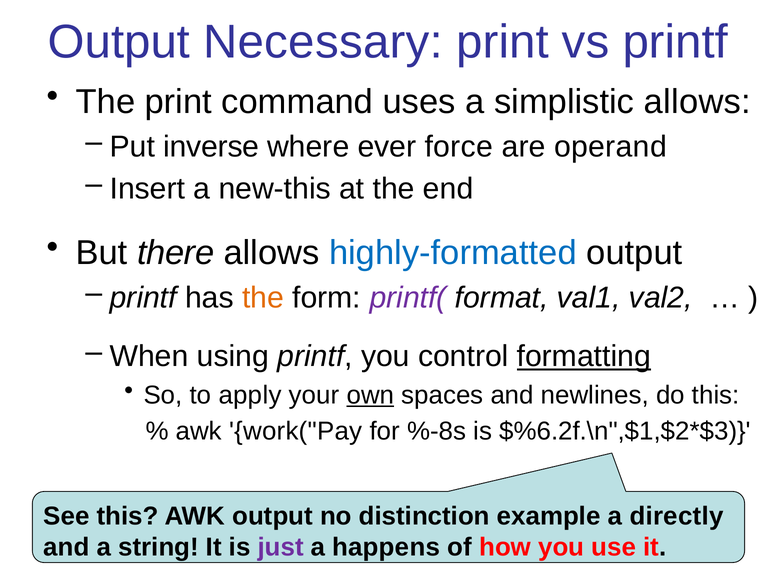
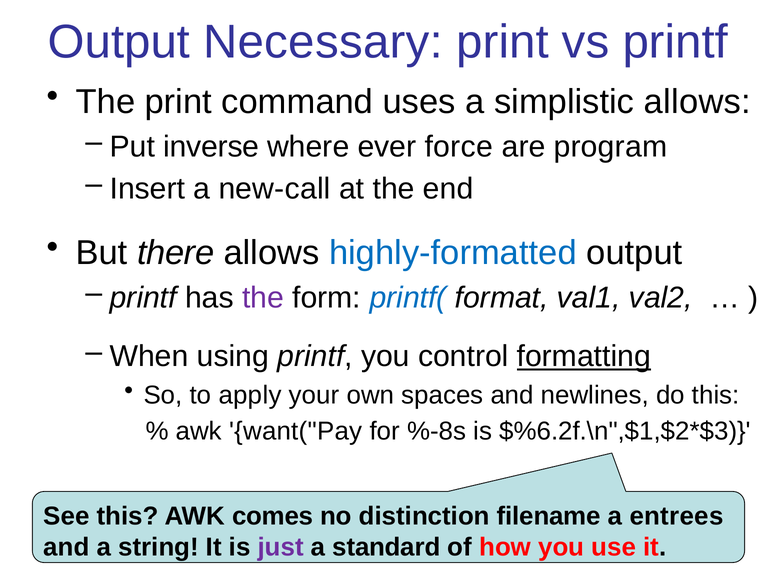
operand: operand -> program
new-this: new-this -> new-call
the at (263, 298) colour: orange -> purple
printf( colour: purple -> blue
own underline: present -> none
work("Pay: work("Pay -> want("Pay
AWK output: output -> comes
example: example -> filename
directly: directly -> entrees
happens: happens -> standard
